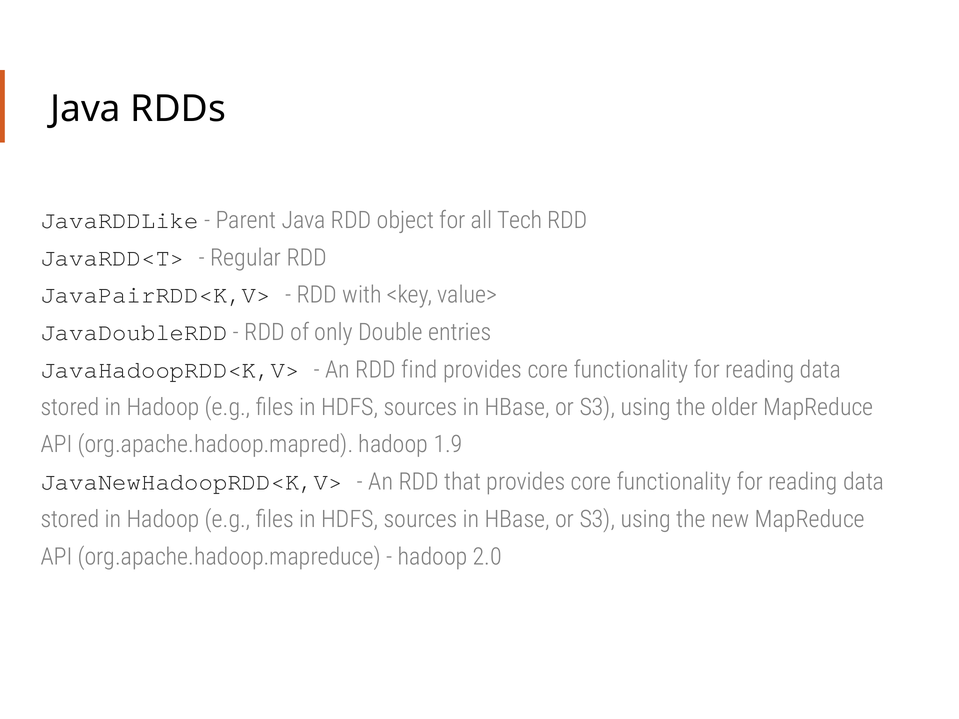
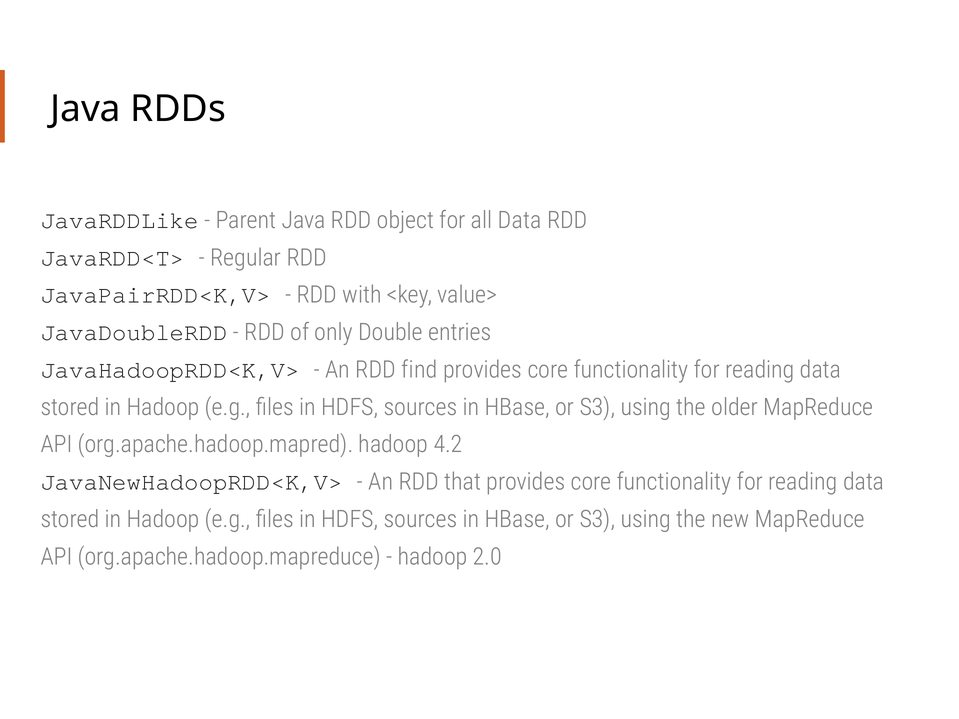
all Tech: Tech -> Data
1.9: 1.9 -> 4.2
